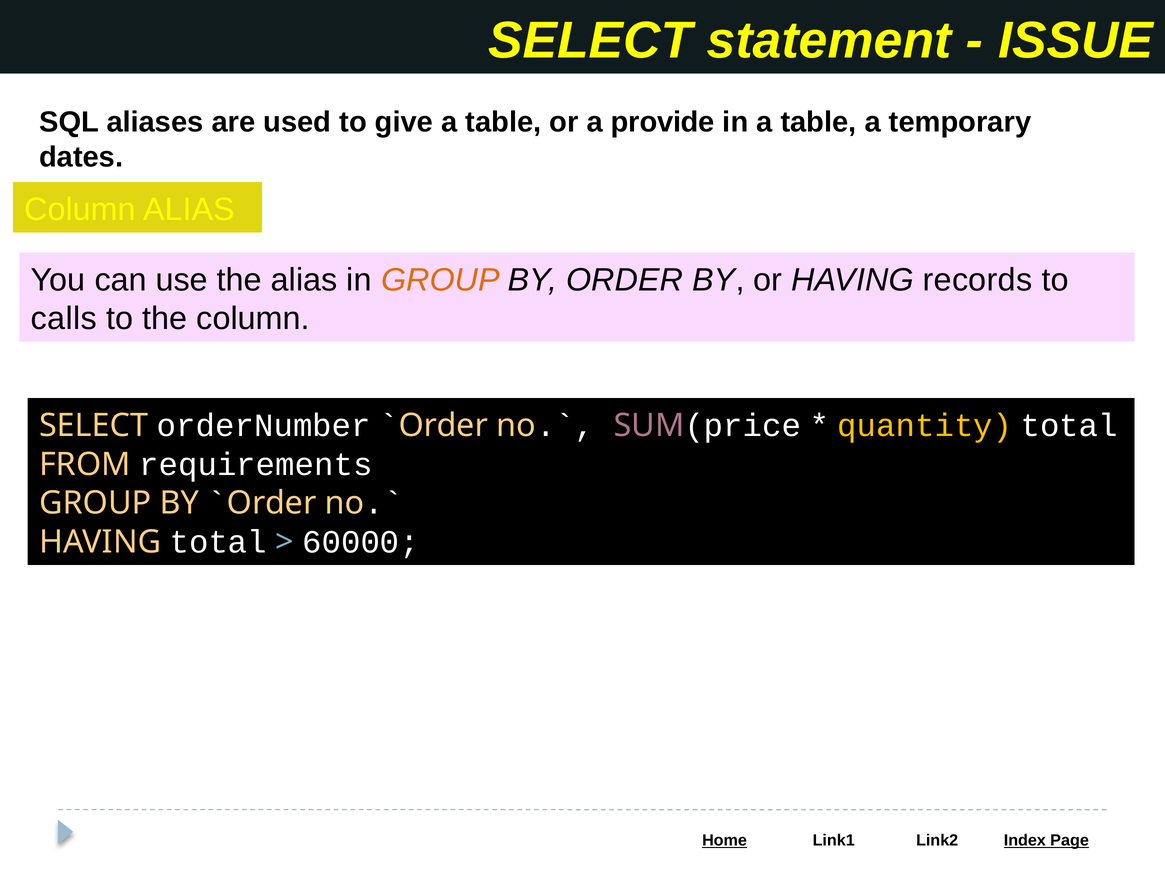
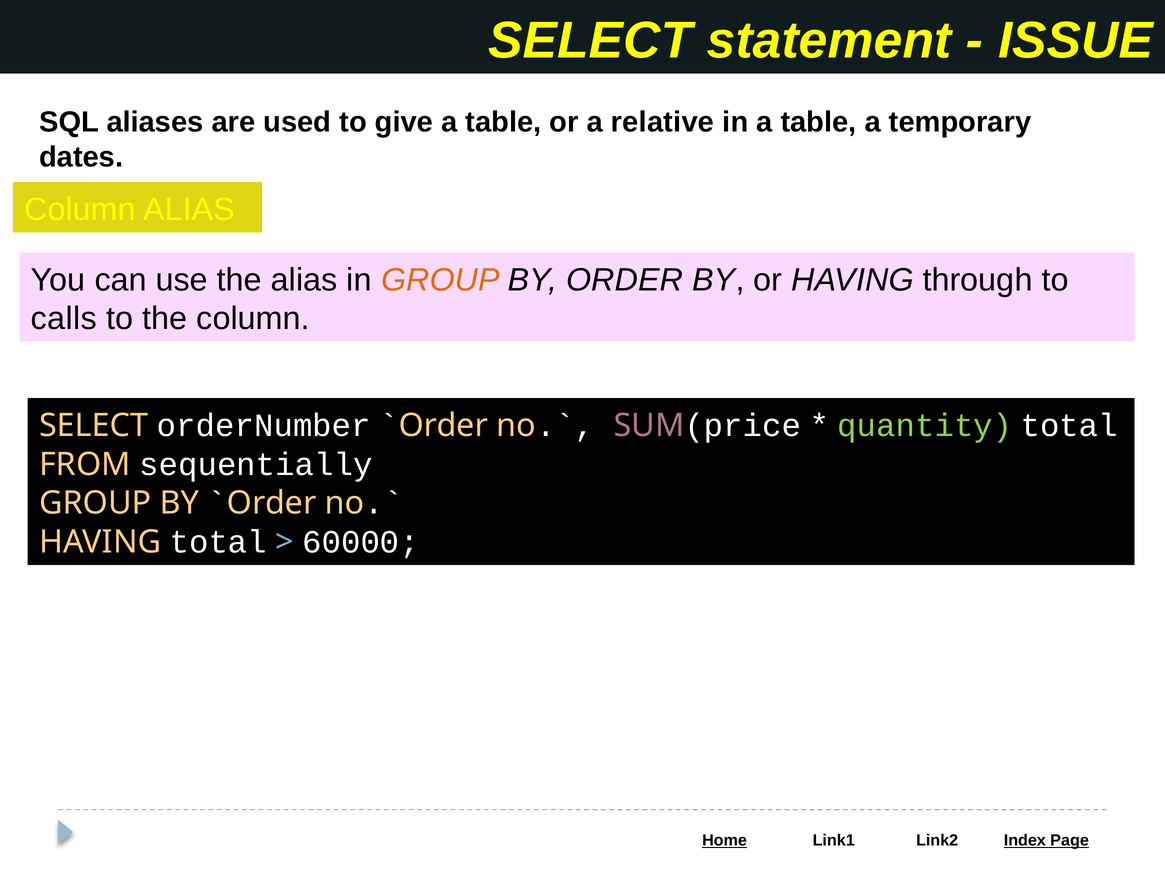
provide: provide -> relative
records: records -> through
quantity colour: yellow -> light green
requirements: requirements -> sequentially
